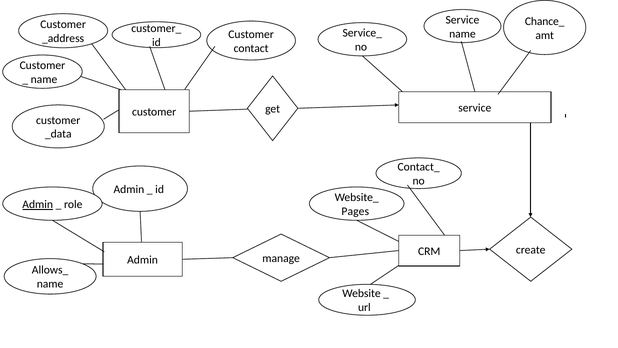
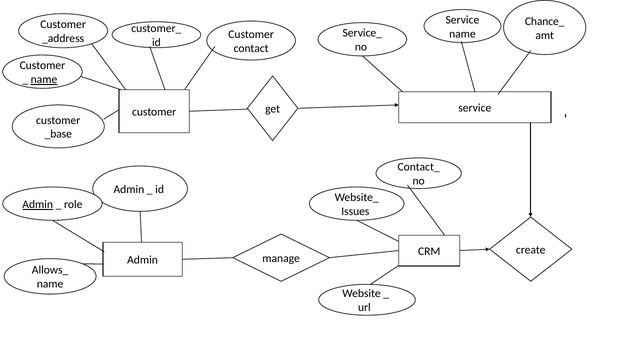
name at (44, 79) underline: none -> present
_data: _data -> _base
Pages: Pages -> Issues
